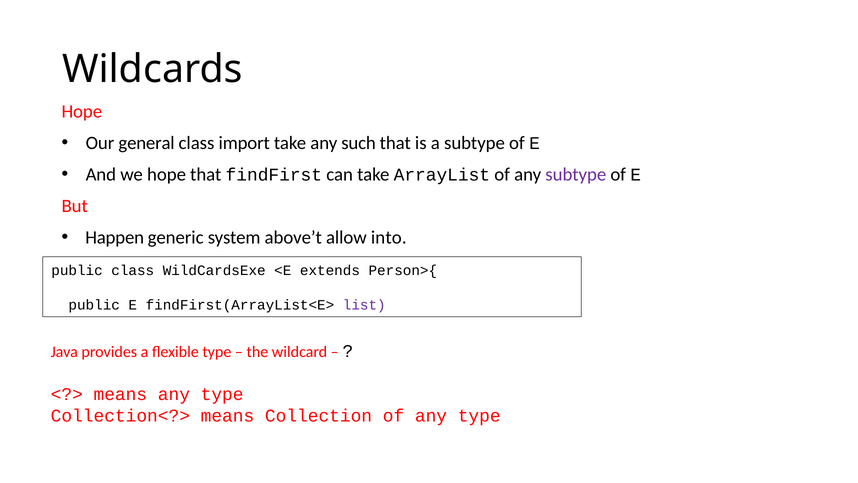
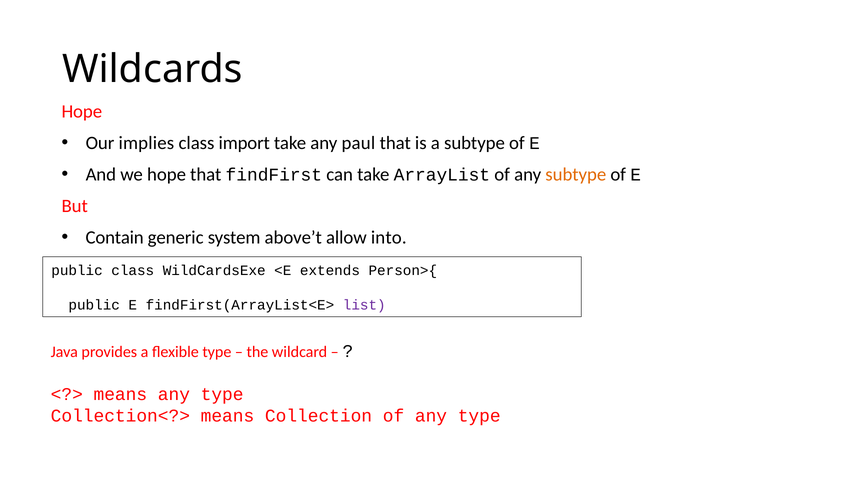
general: general -> implies
such: such -> paul
subtype at (576, 174) colour: purple -> orange
Happen: Happen -> Contain
